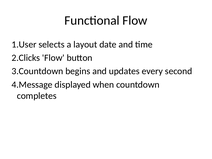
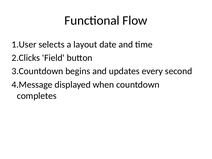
Flow at (53, 58): Flow -> Field
